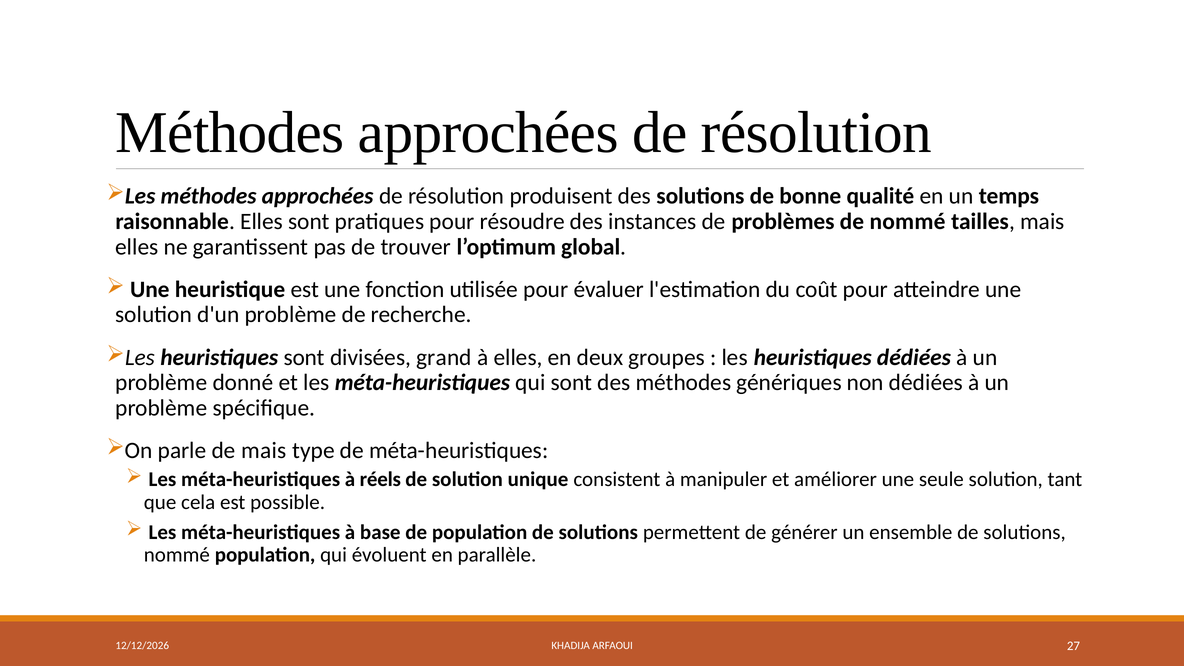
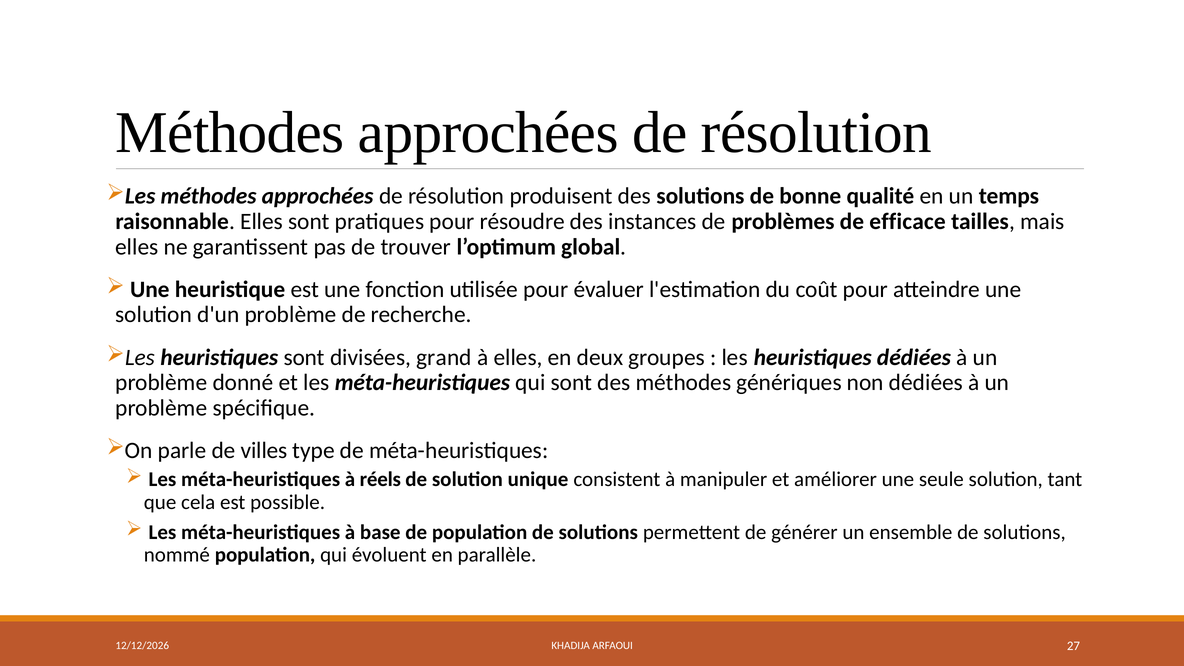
de nommé: nommé -> efficace
de mais: mais -> villes
